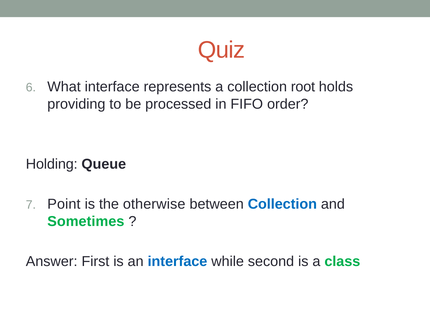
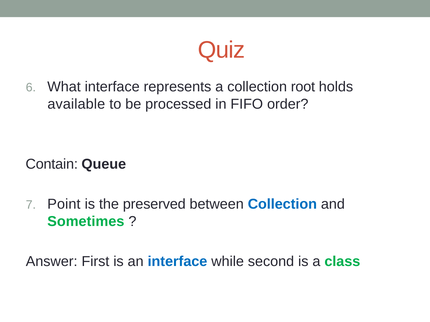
providing: providing -> available
Holding: Holding -> Contain
otherwise: otherwise -> preserved
